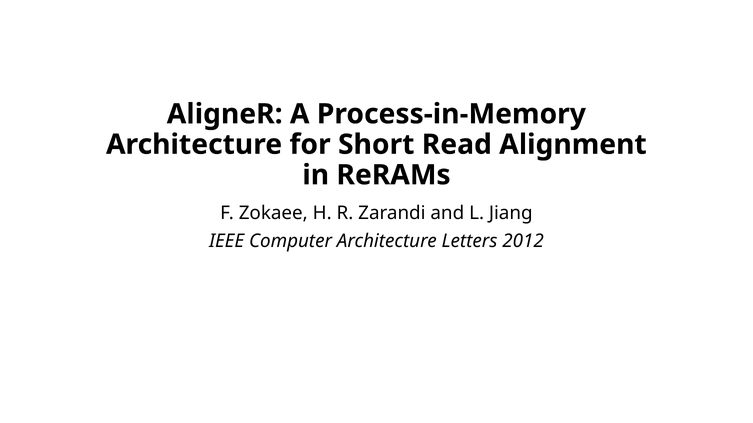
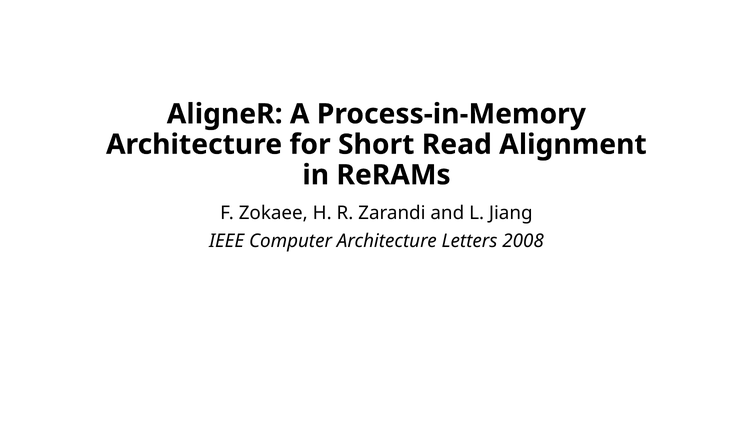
2012: 2012 -> 2008
